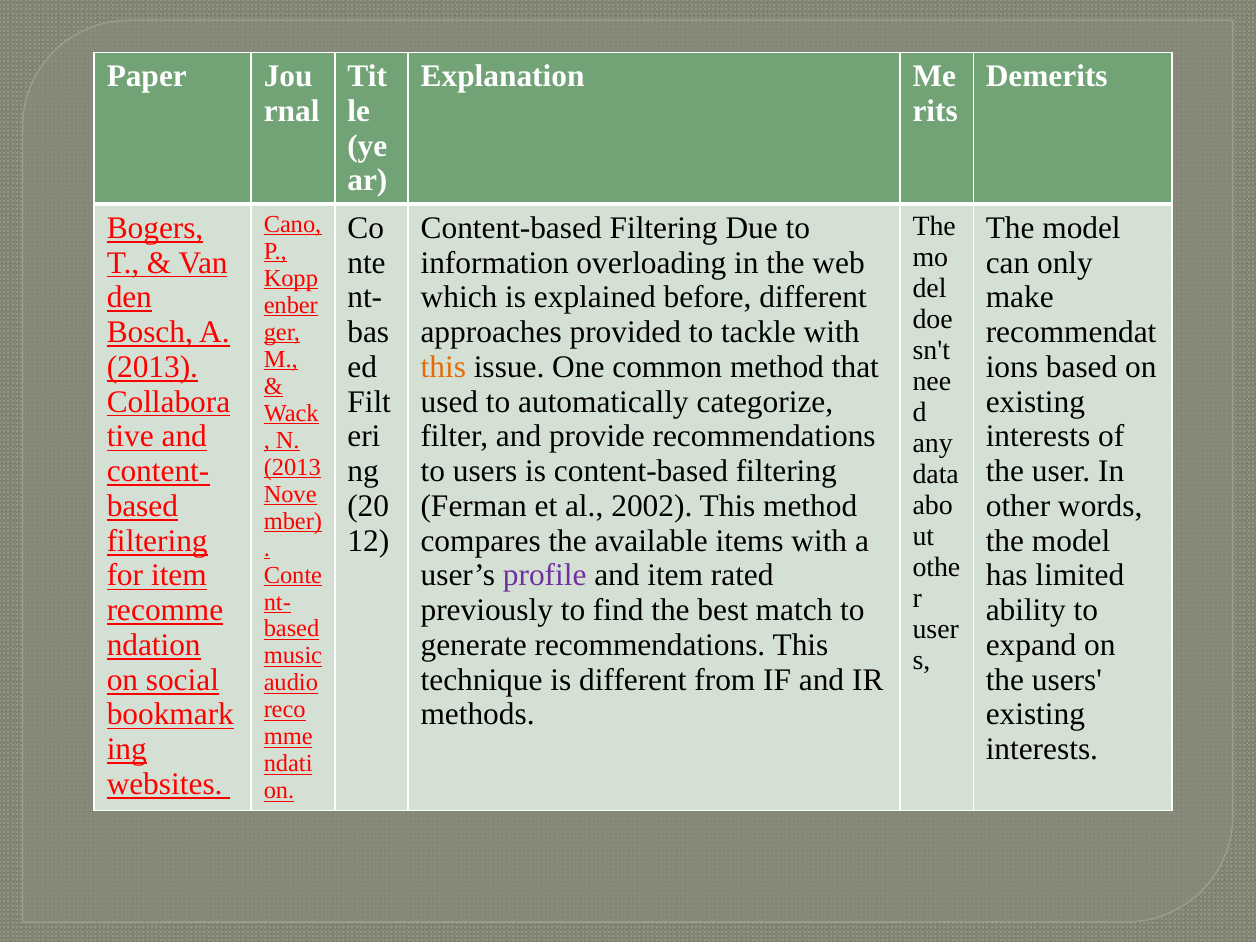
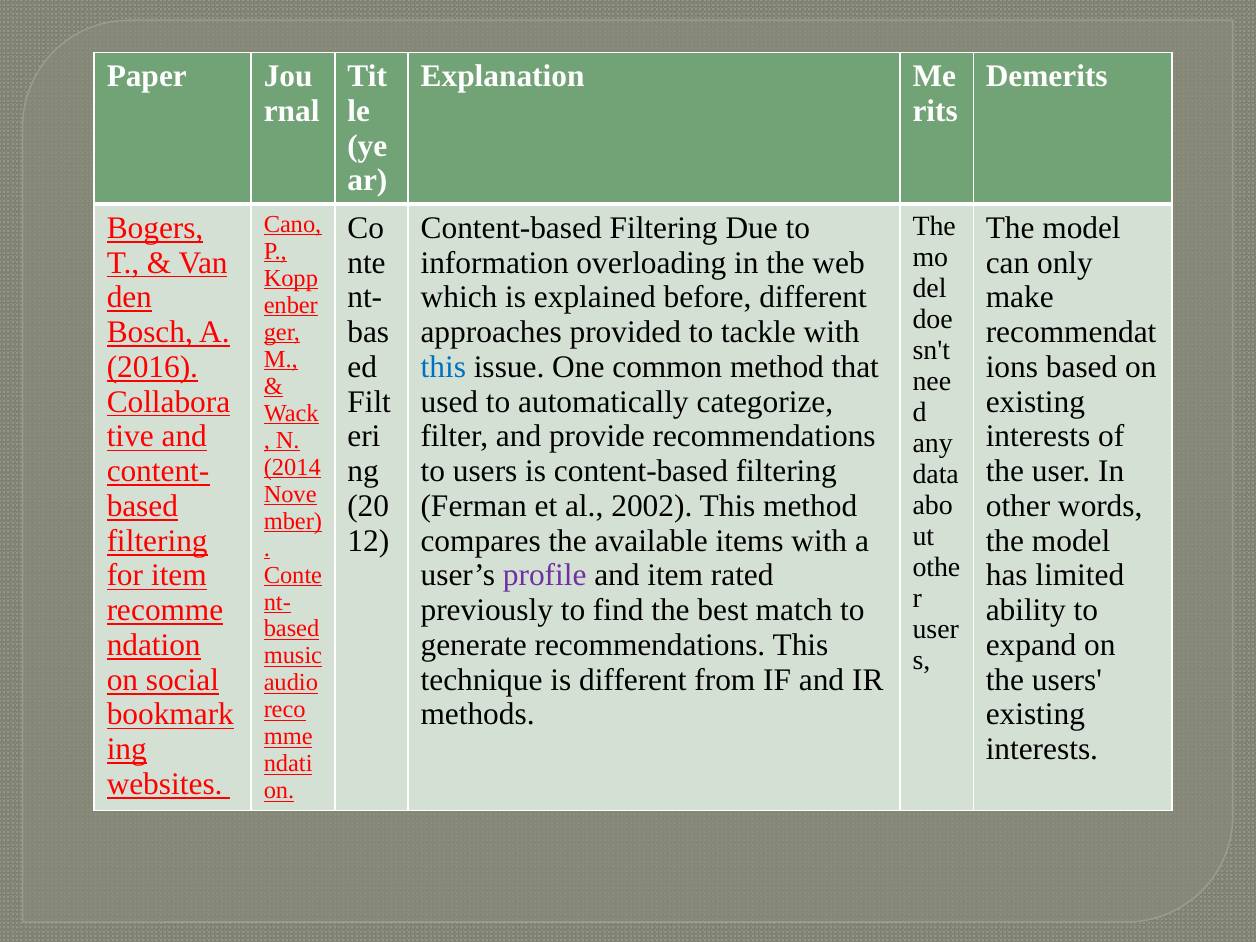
2013 at (152, 367): 2013 -> 2016
this at (443, 367) colour: orange -> blue
2013 at (292, 467): 2013 -> 2014
